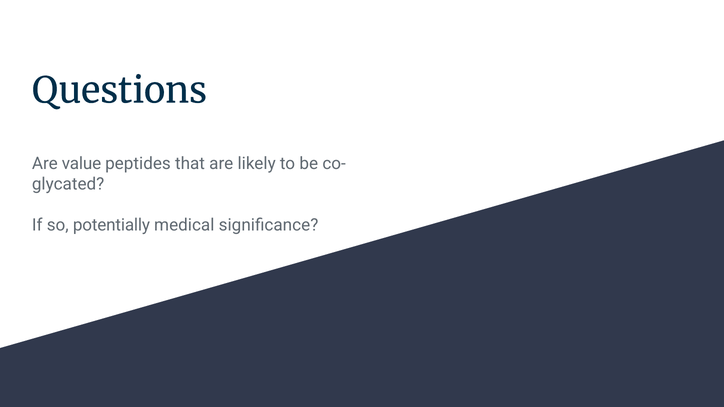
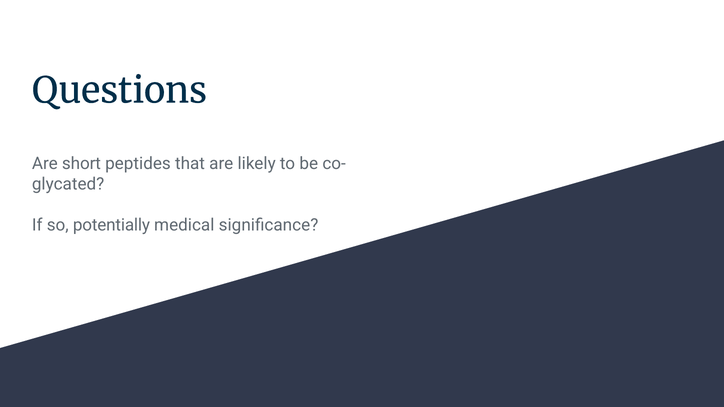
value: value -> short
